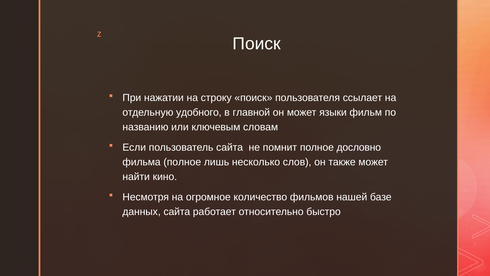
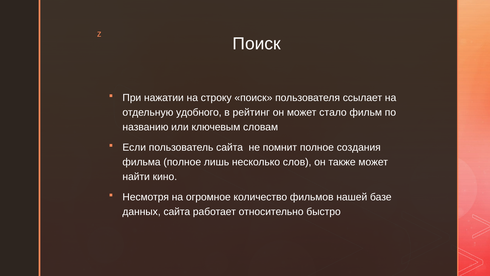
главной: главной -> рейтинг
языки: языки -> стало
дословно: дословно -> создания
